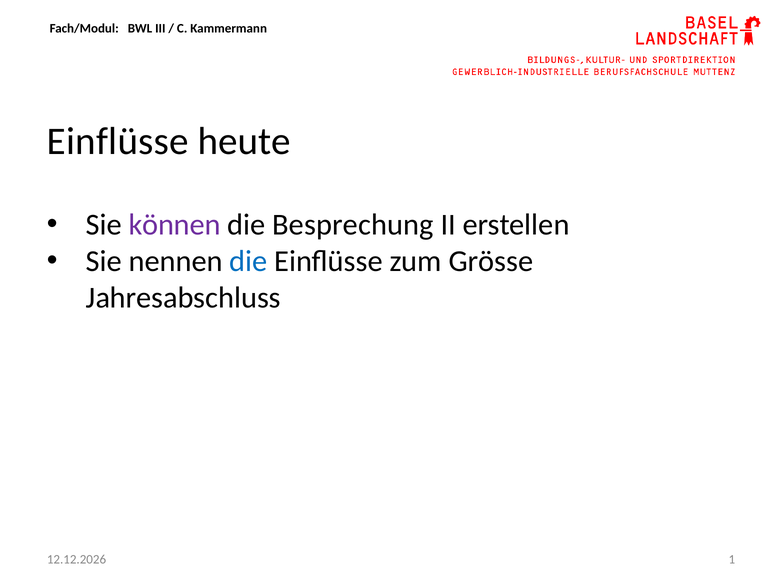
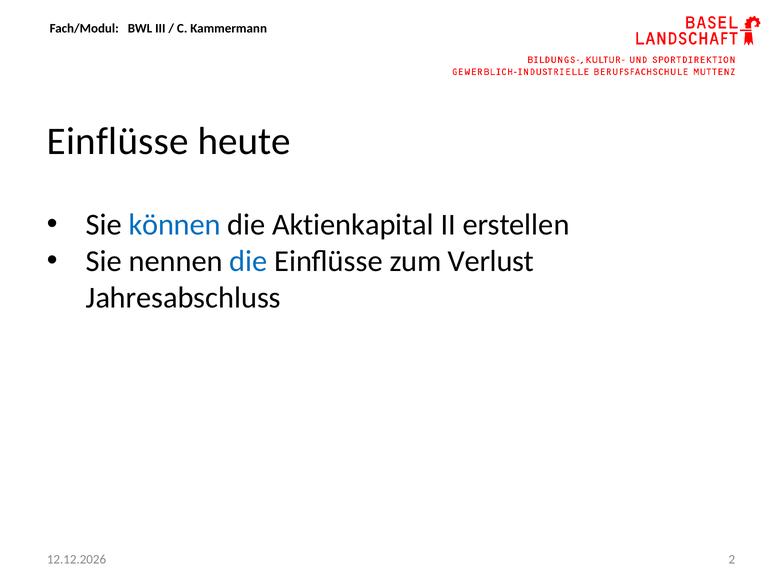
können colour: purple -> blue
Besprechung: Besprechung -> Aktienkapital
Grösse: Grösse -> Verlust
1: 1 -> 2
